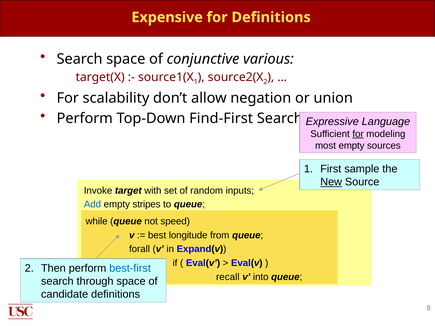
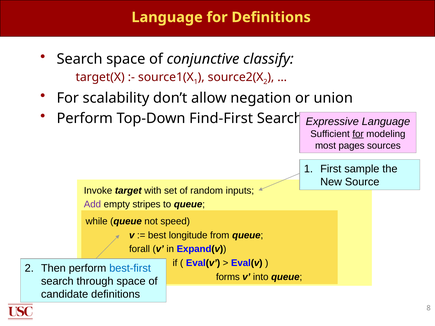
Expensive at (167, 17): Expensive -> Language
various: various -> classify
most empty: empty -> pages
New underline: present -> none
Add colour: blue -> purple
recall: recall -> forms
